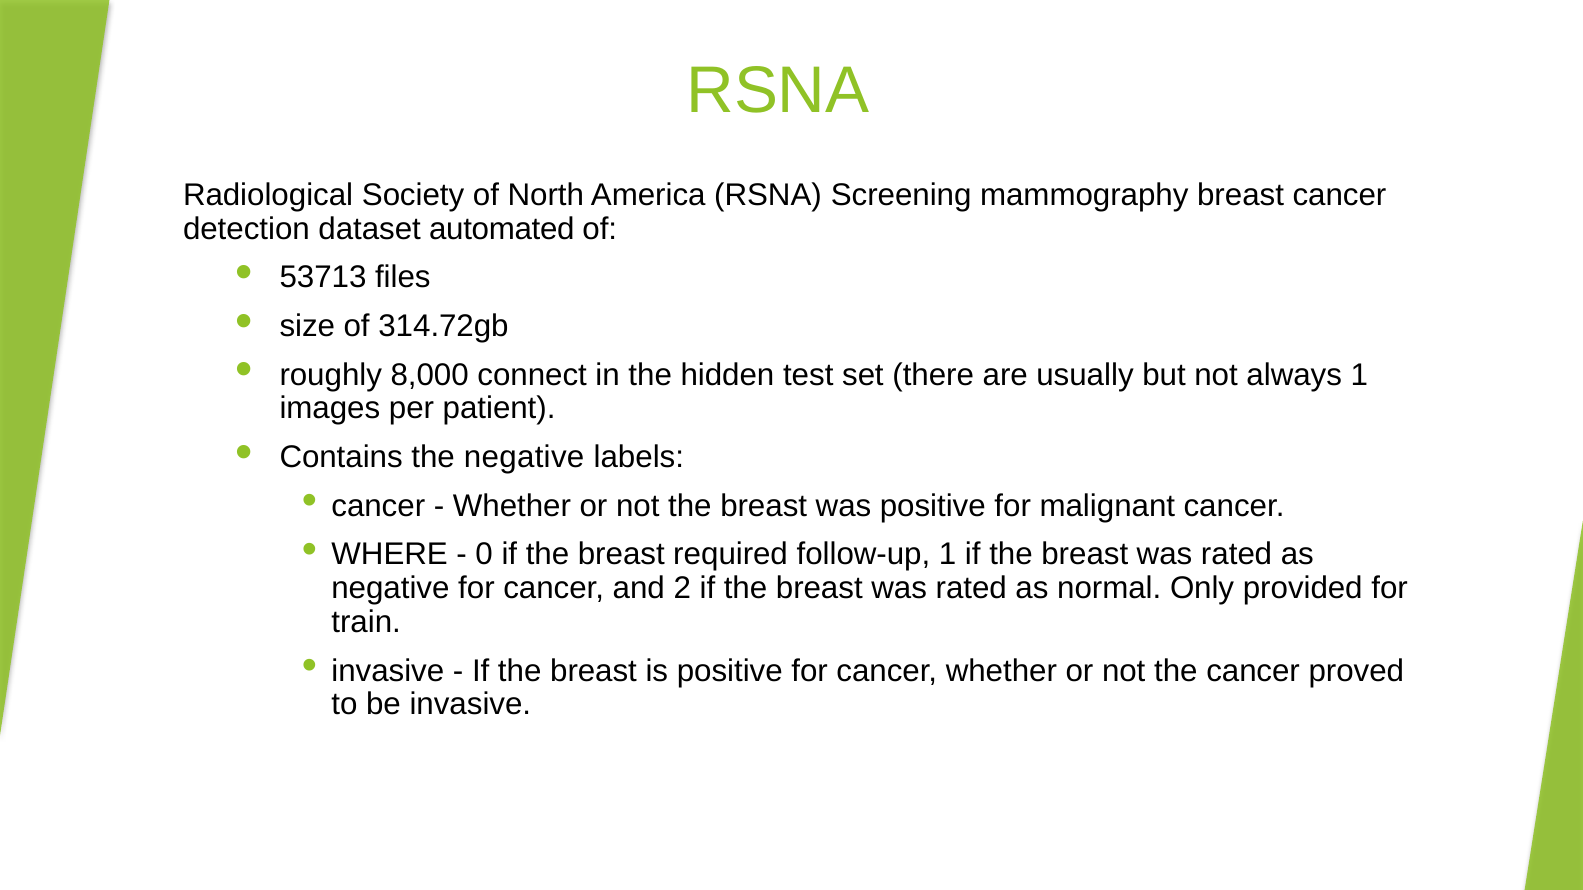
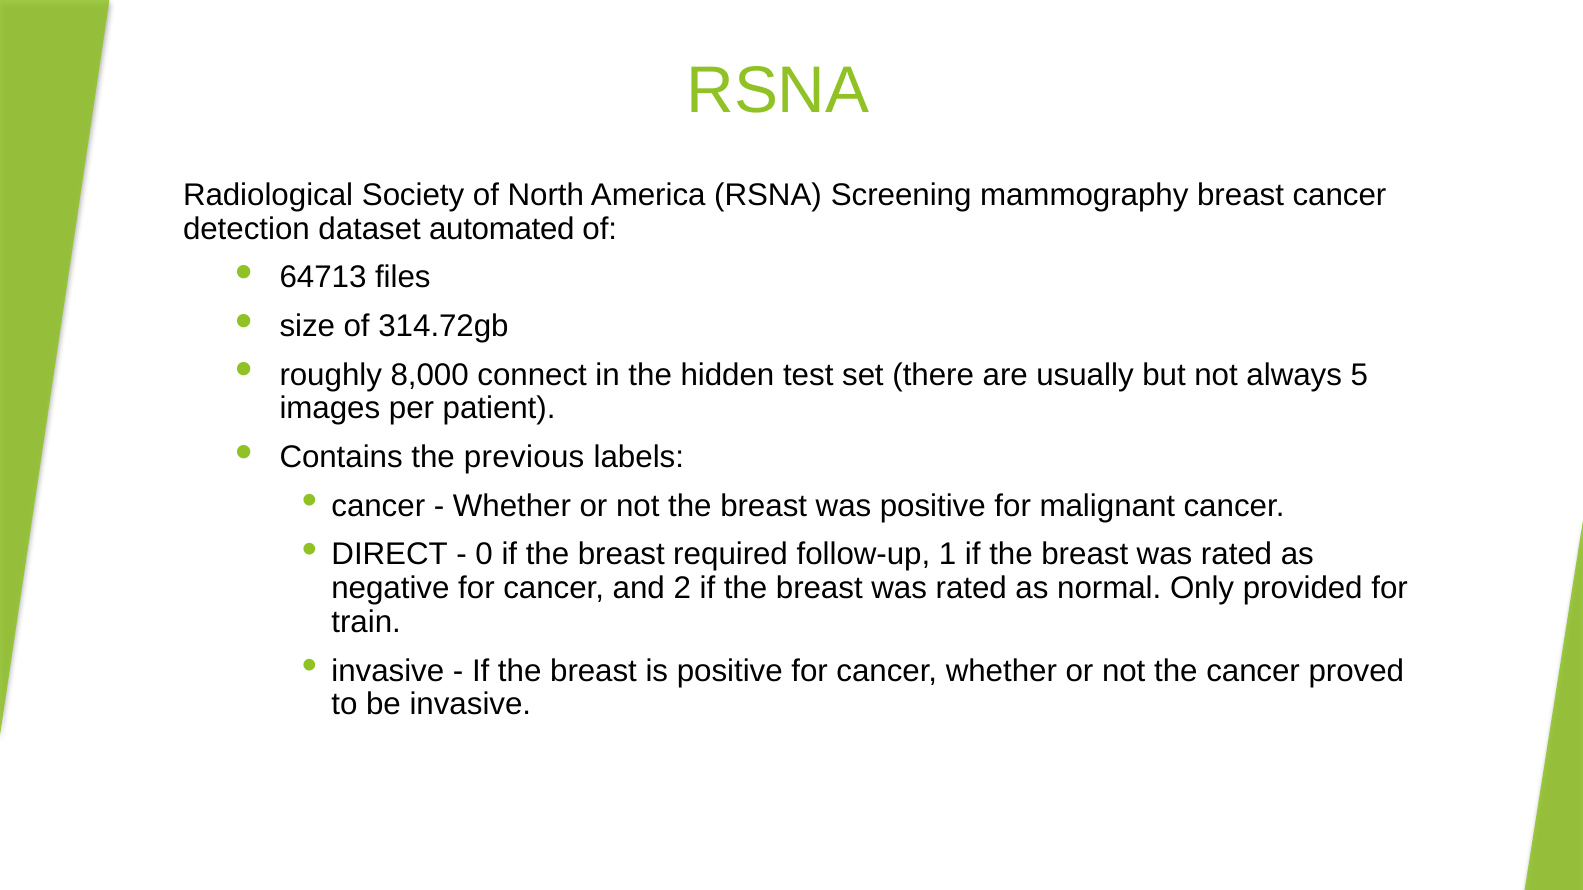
53713: 53713 -> 64713
always 1: 1 -> 5
the negative: negative -> previous
WHERE: WHERE -> DIRECT
